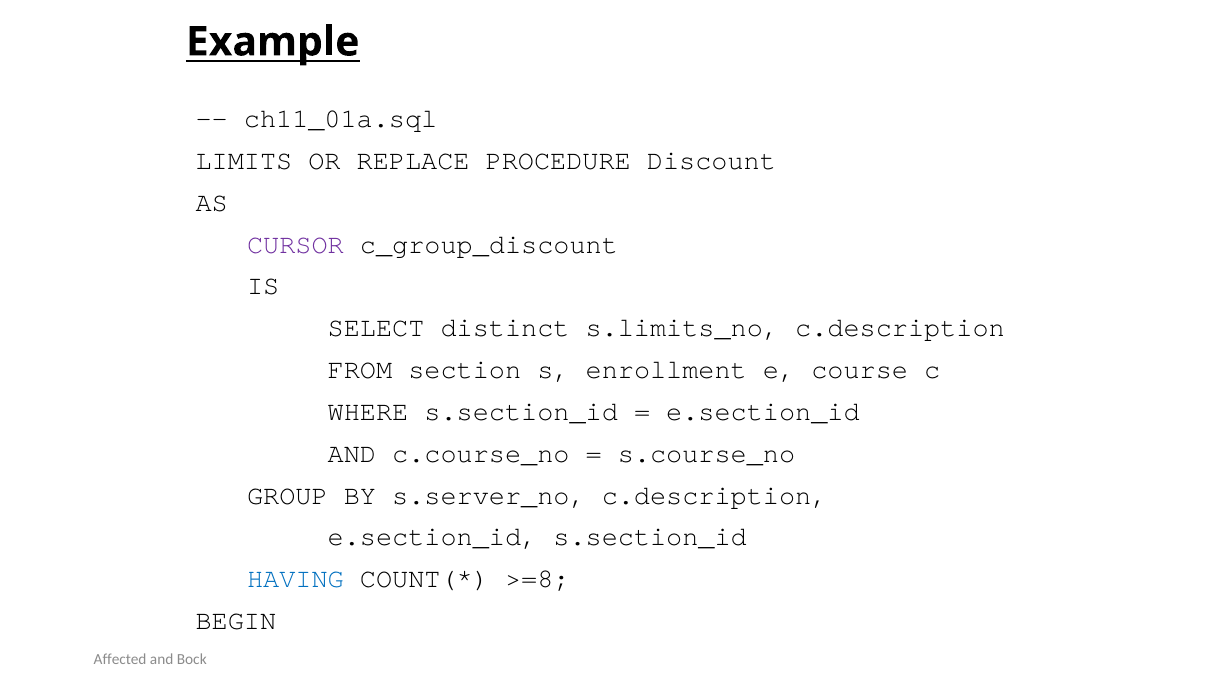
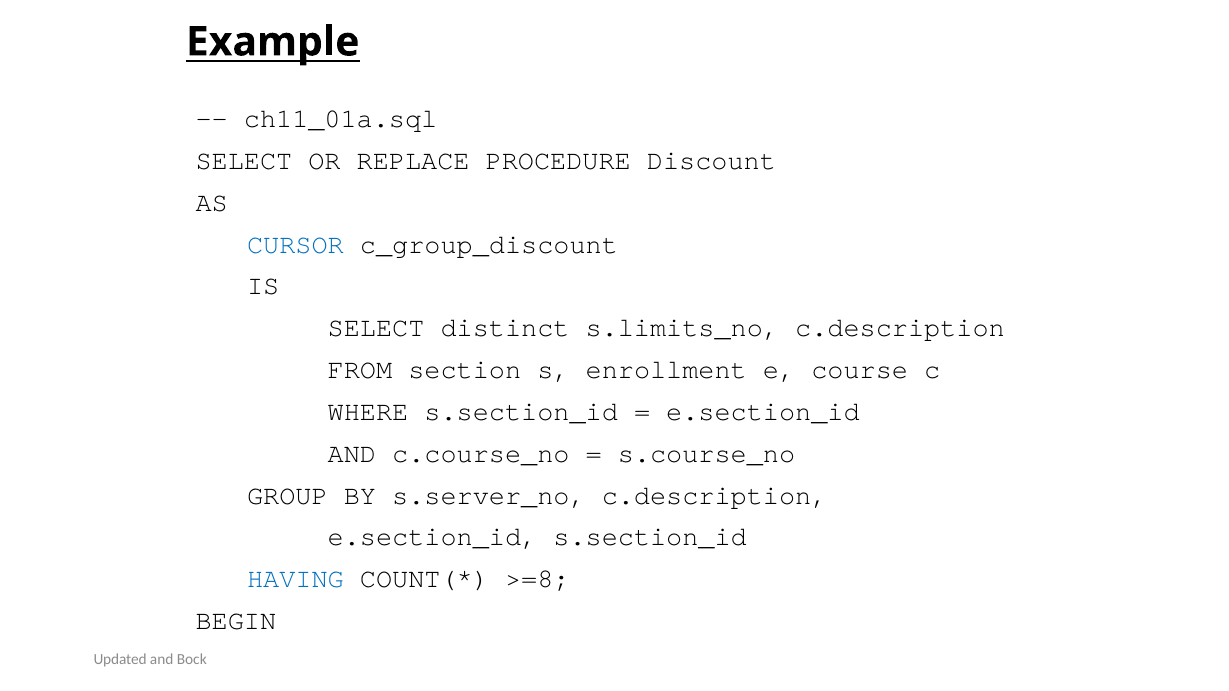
LIMITS at (244, 161): LIMITS -> SELECT
CURSOR colour: purple -> blue
Affected: Affected -> Updated
